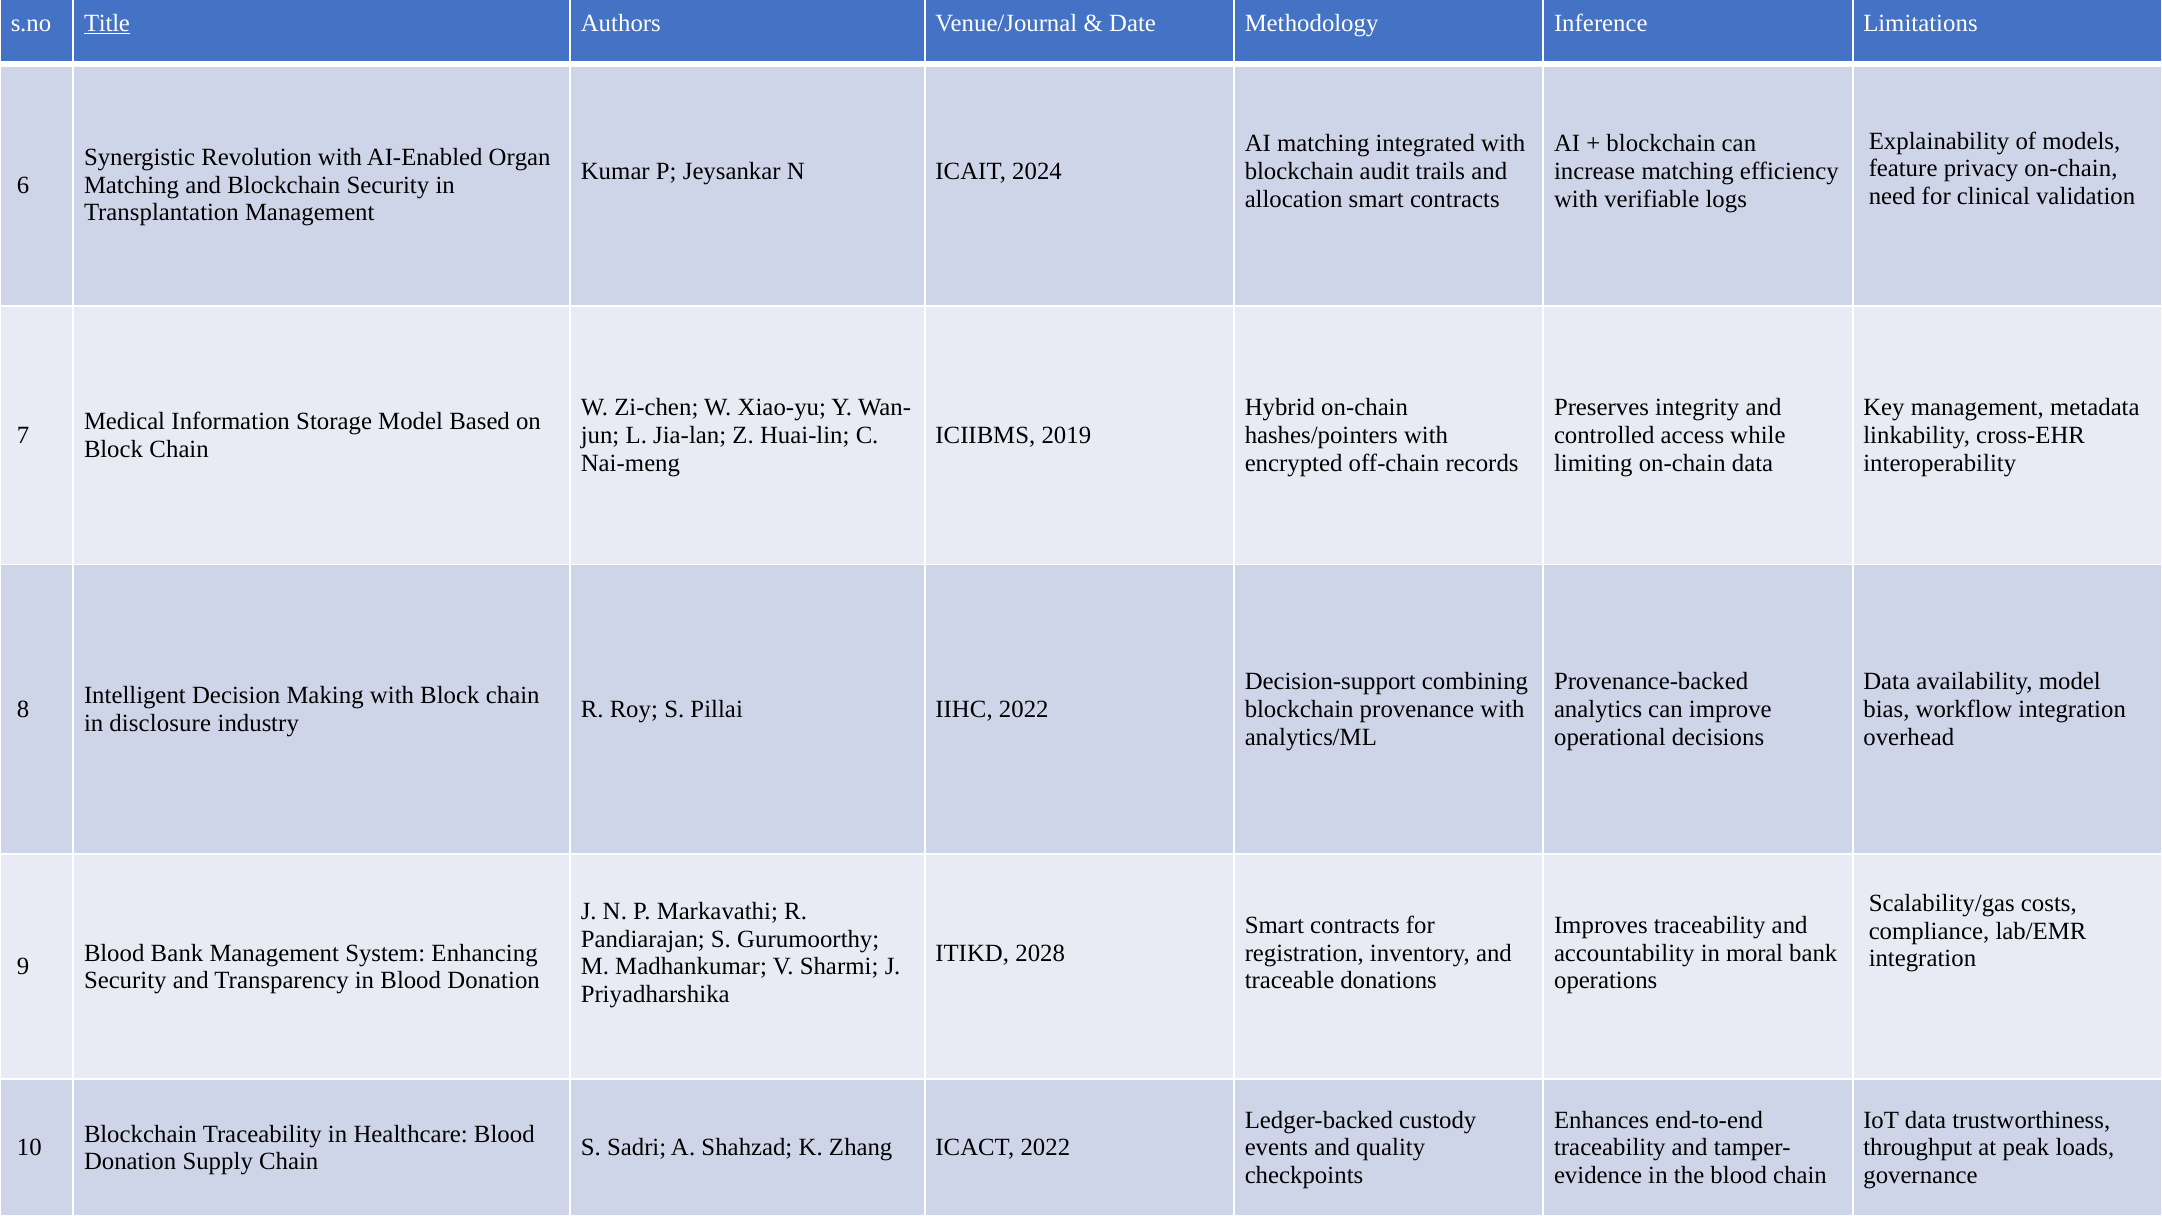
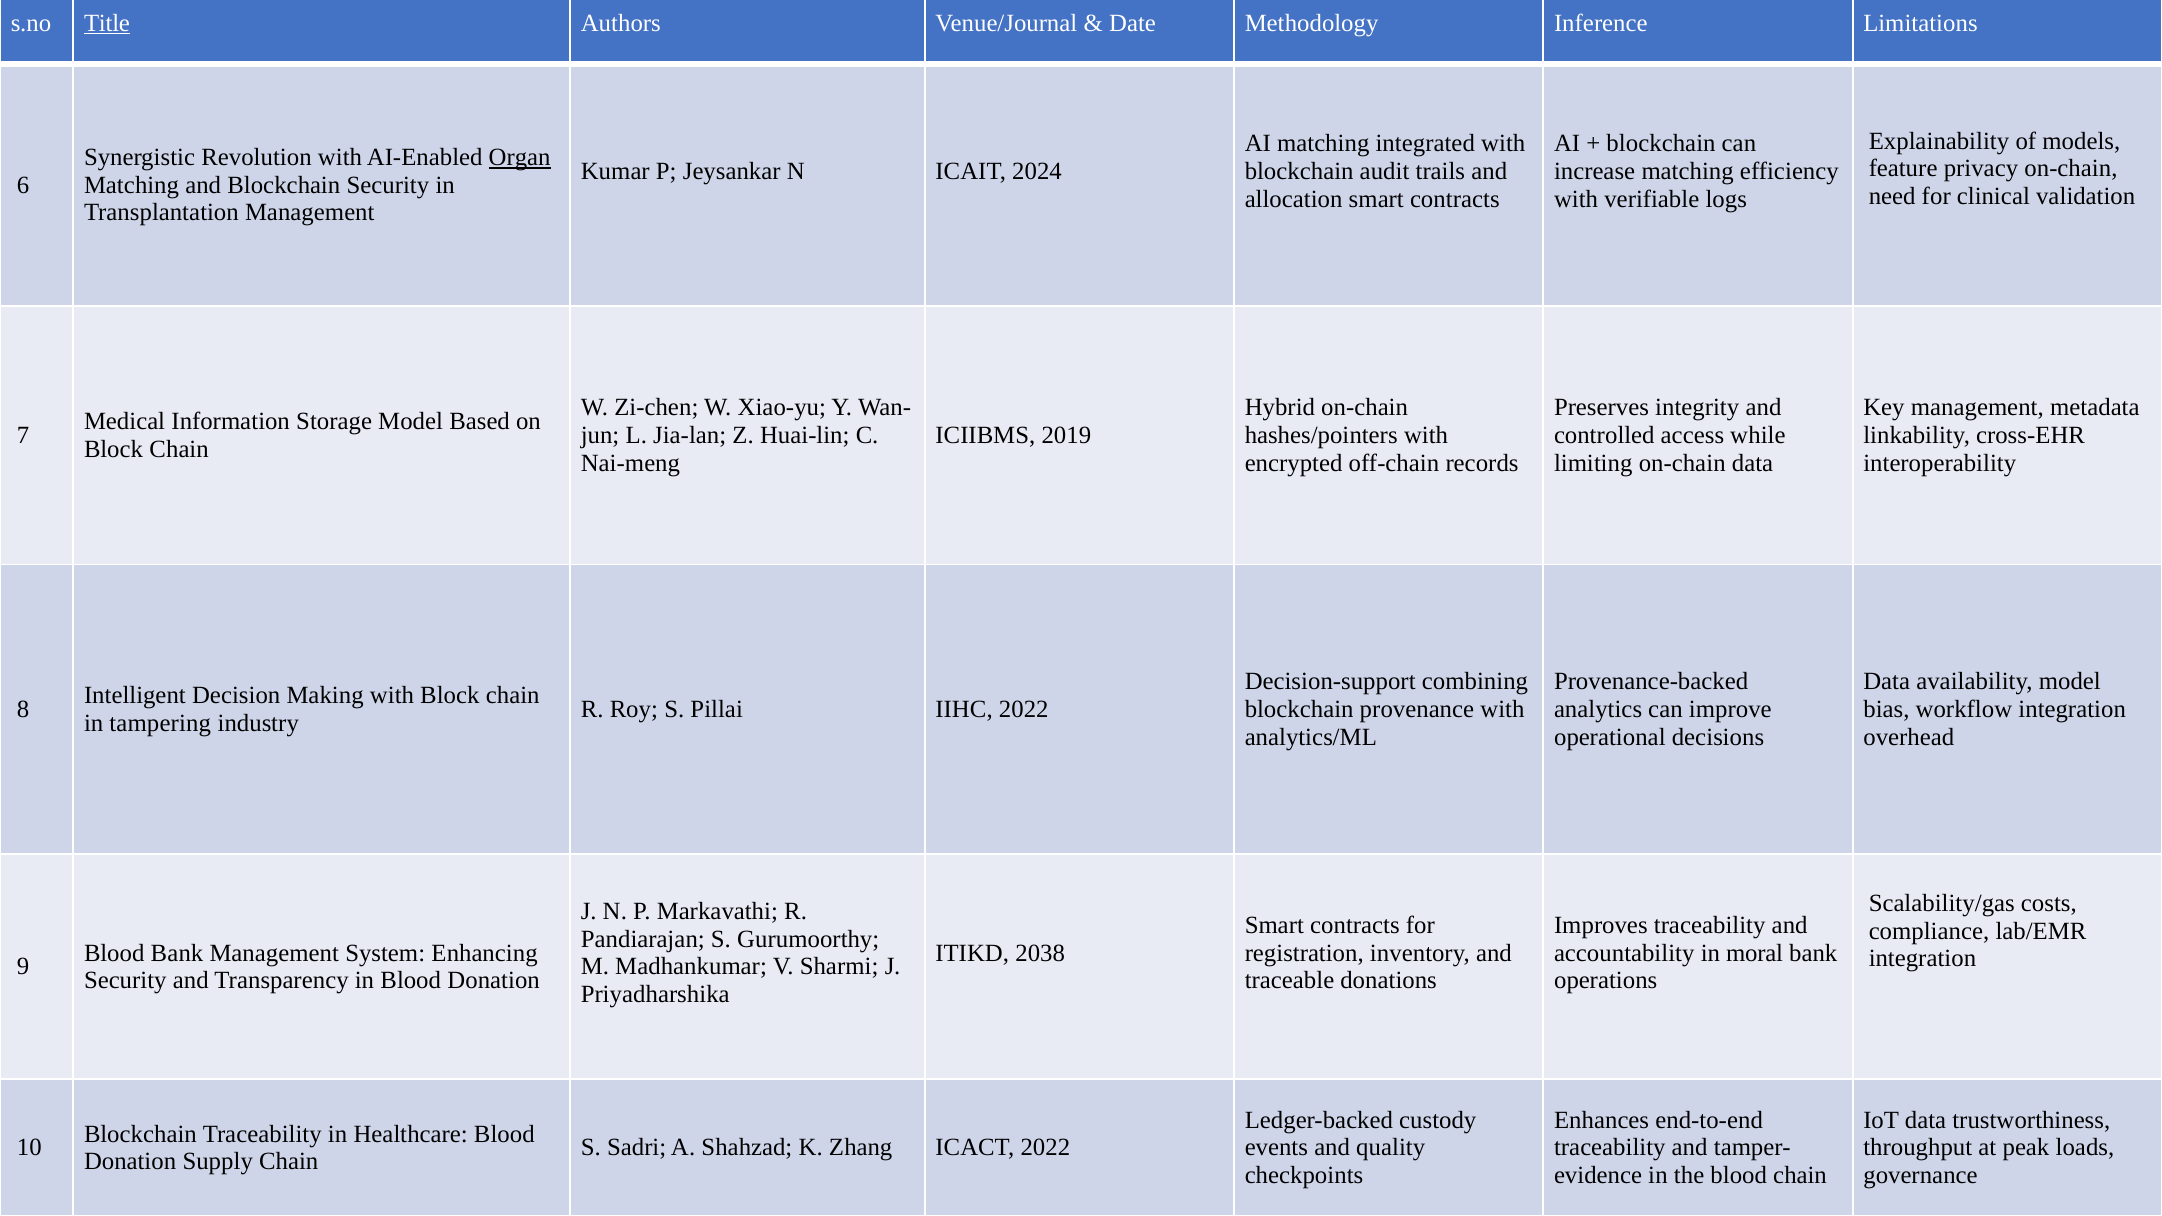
Organ underline: none -> present
disclosure: disclosure -> tampering
2028: 2028 -> 2038
